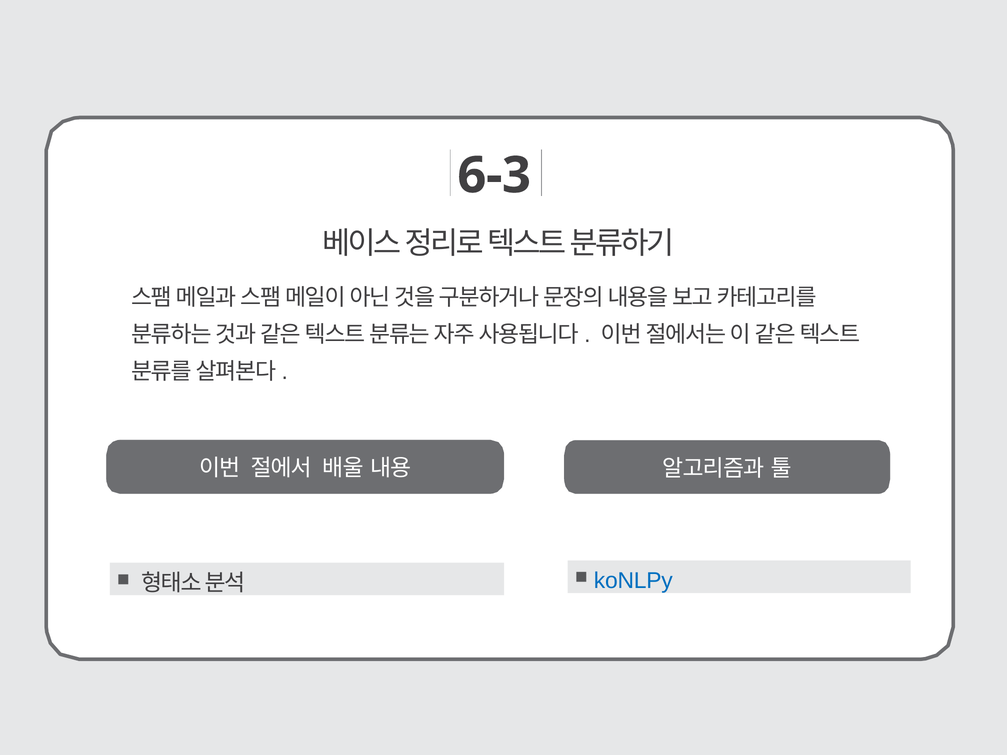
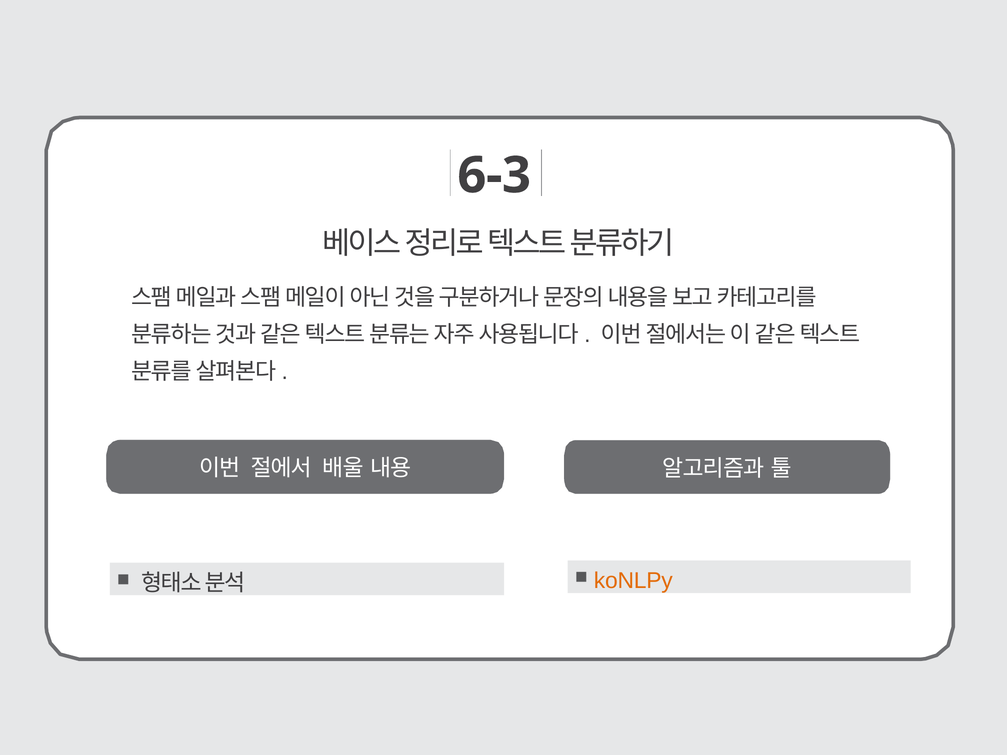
koNLPy colour: blue -> orange
